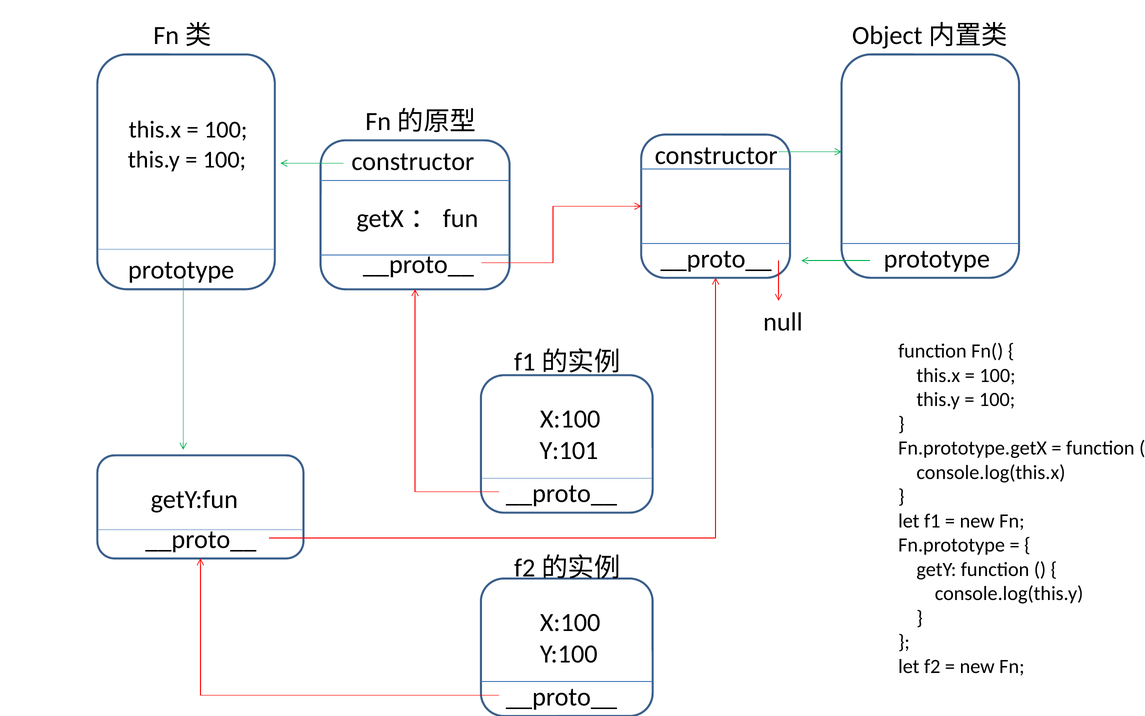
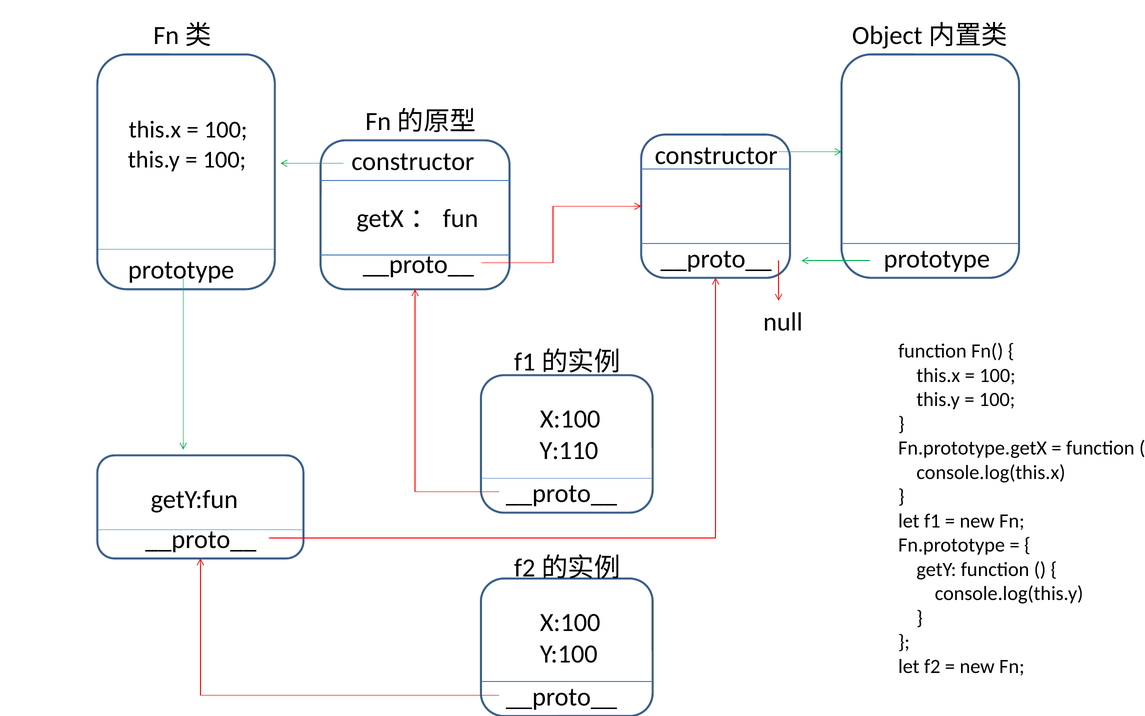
Y:101: Y:101 -> Y:110
